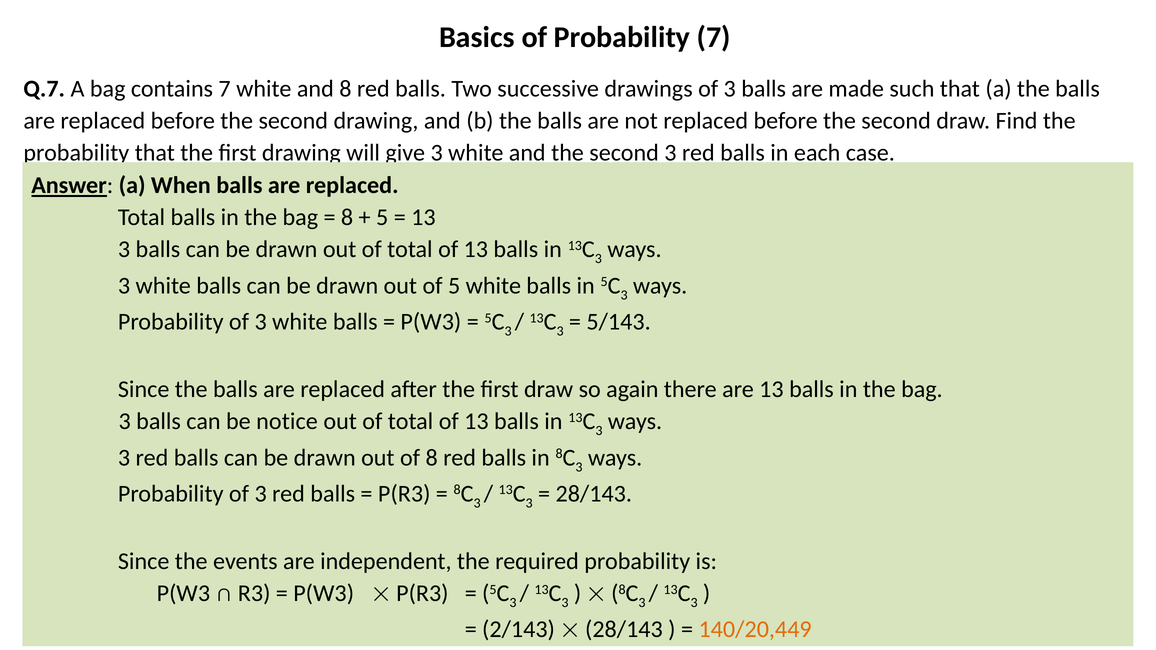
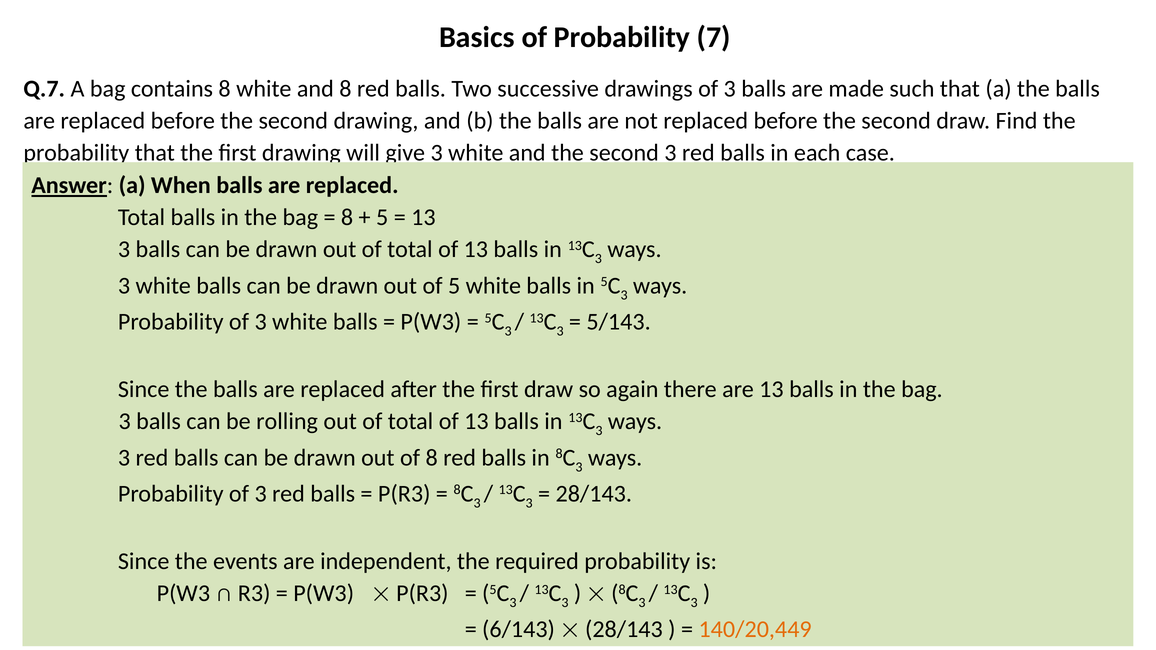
contains 7: 7 -> 8
notice: notice -> rolling
2/143: 2/143 -> 6/143
